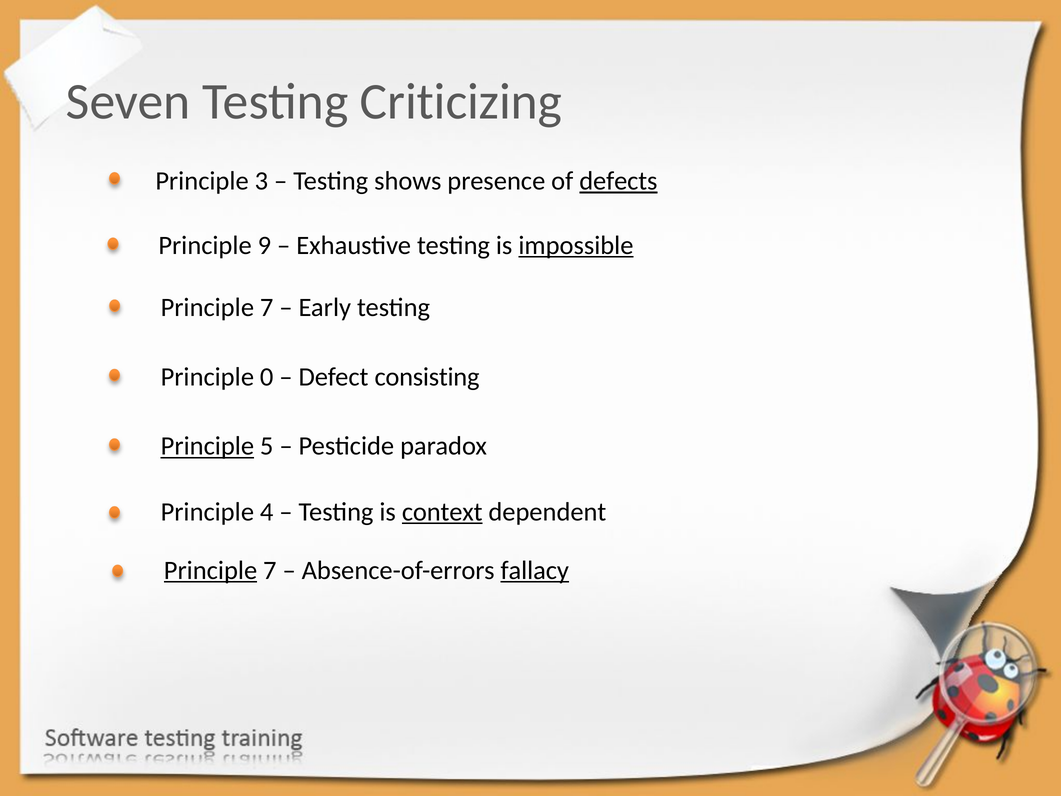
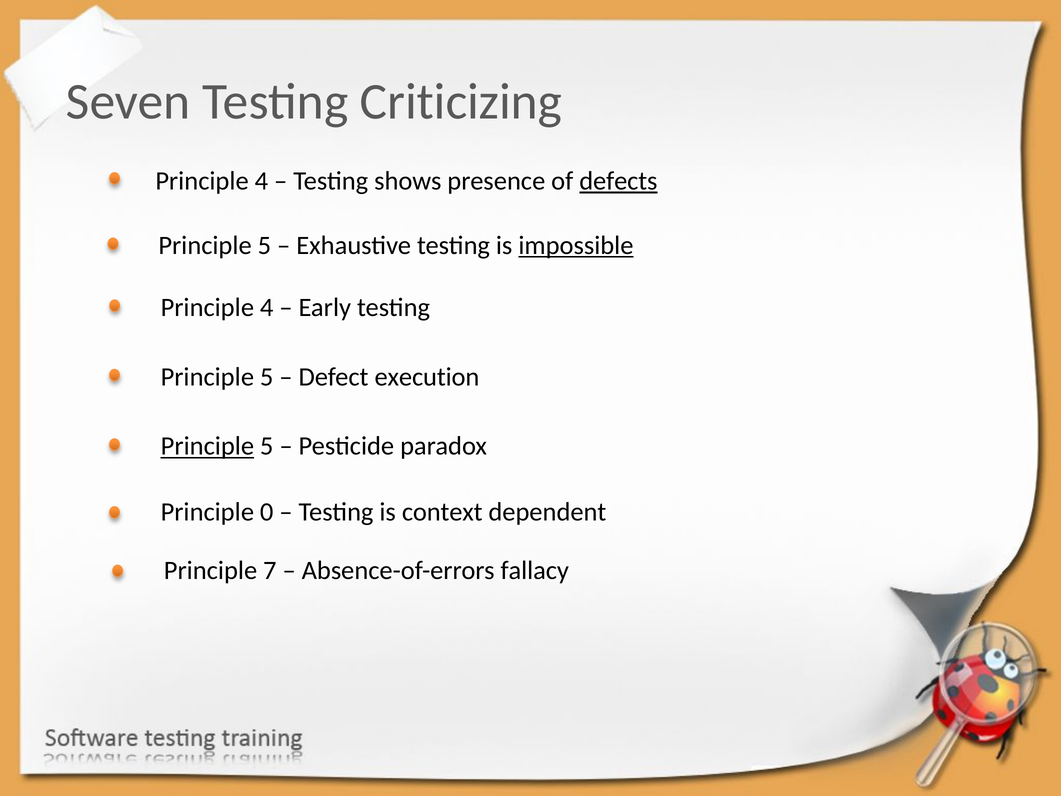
3 at (261, 181): 3 -> 4
9 at (264, 245): 9 -> 5
7 at (267, 307): 7 -> 4
0 at (267, 377): 0 -> 5
consisting: consisting -> execution
4: 4 -> 0
context underline: present -> none
Principle at (211, 570) underline: present -> none
fallacy underline: present -> none
